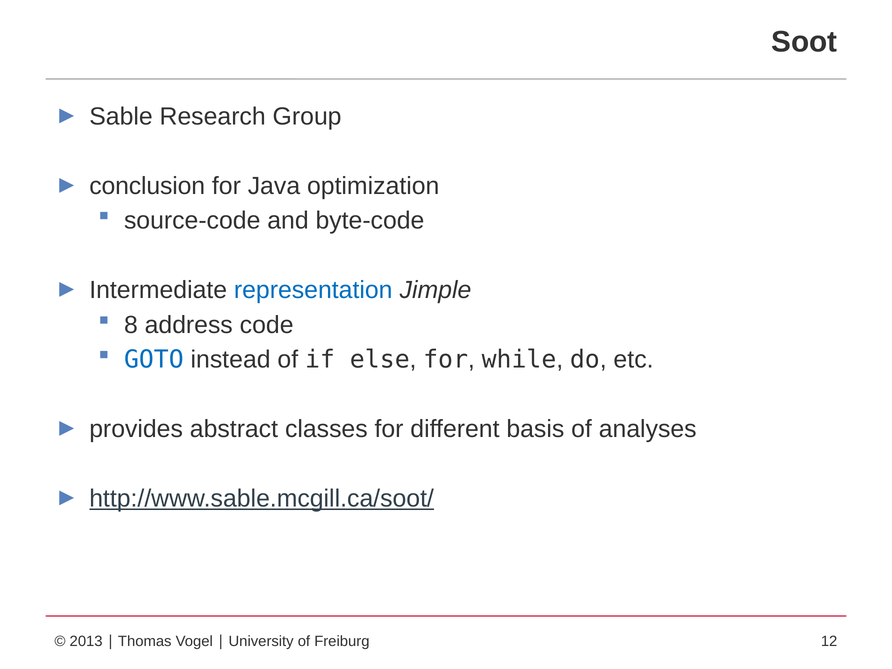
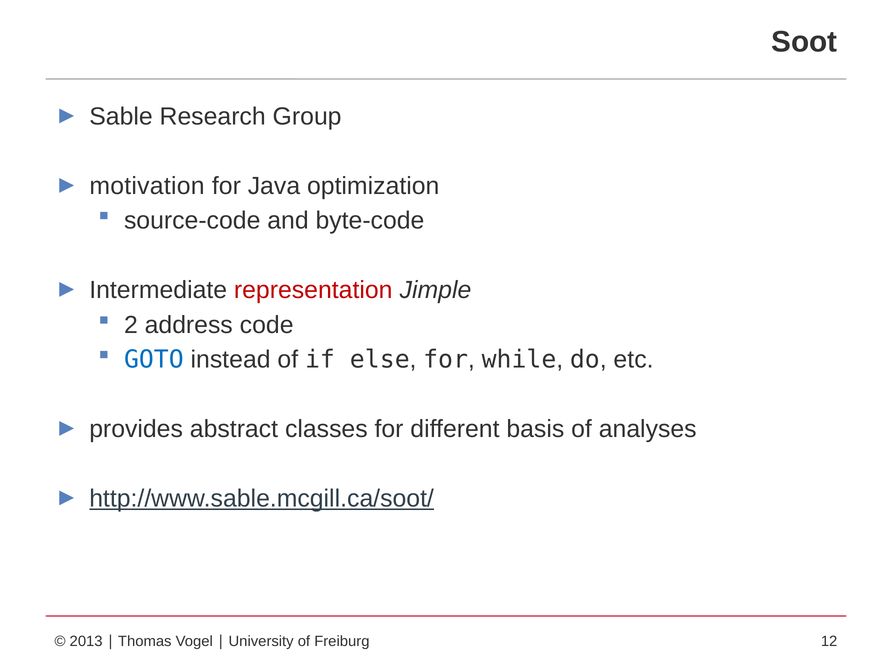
conclusion: conclusion -> motivation
representation colour: blue -> red
8: 8 -> 2
